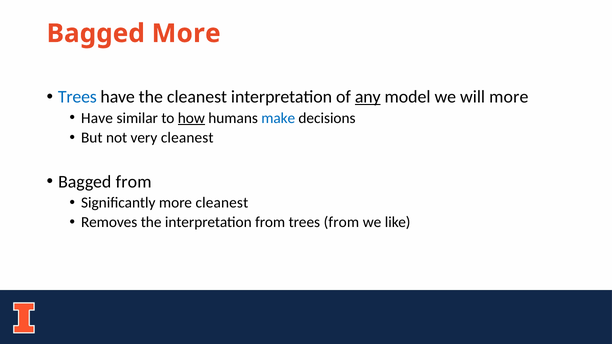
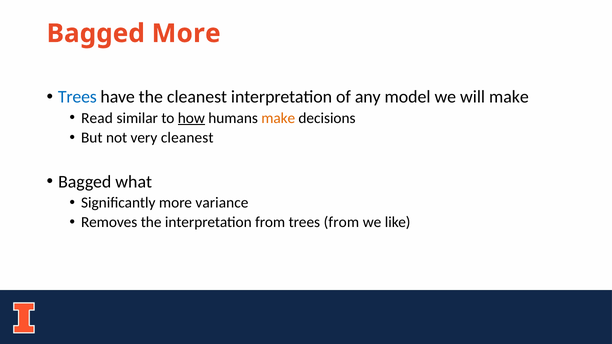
any underline: present -> none
will more: more -> make
Have at (97, 118): Have -> Read
make at (278, 118) colour: blue -> orange
Bagged from: from -> what
more cleanest: cleanest -> variance
